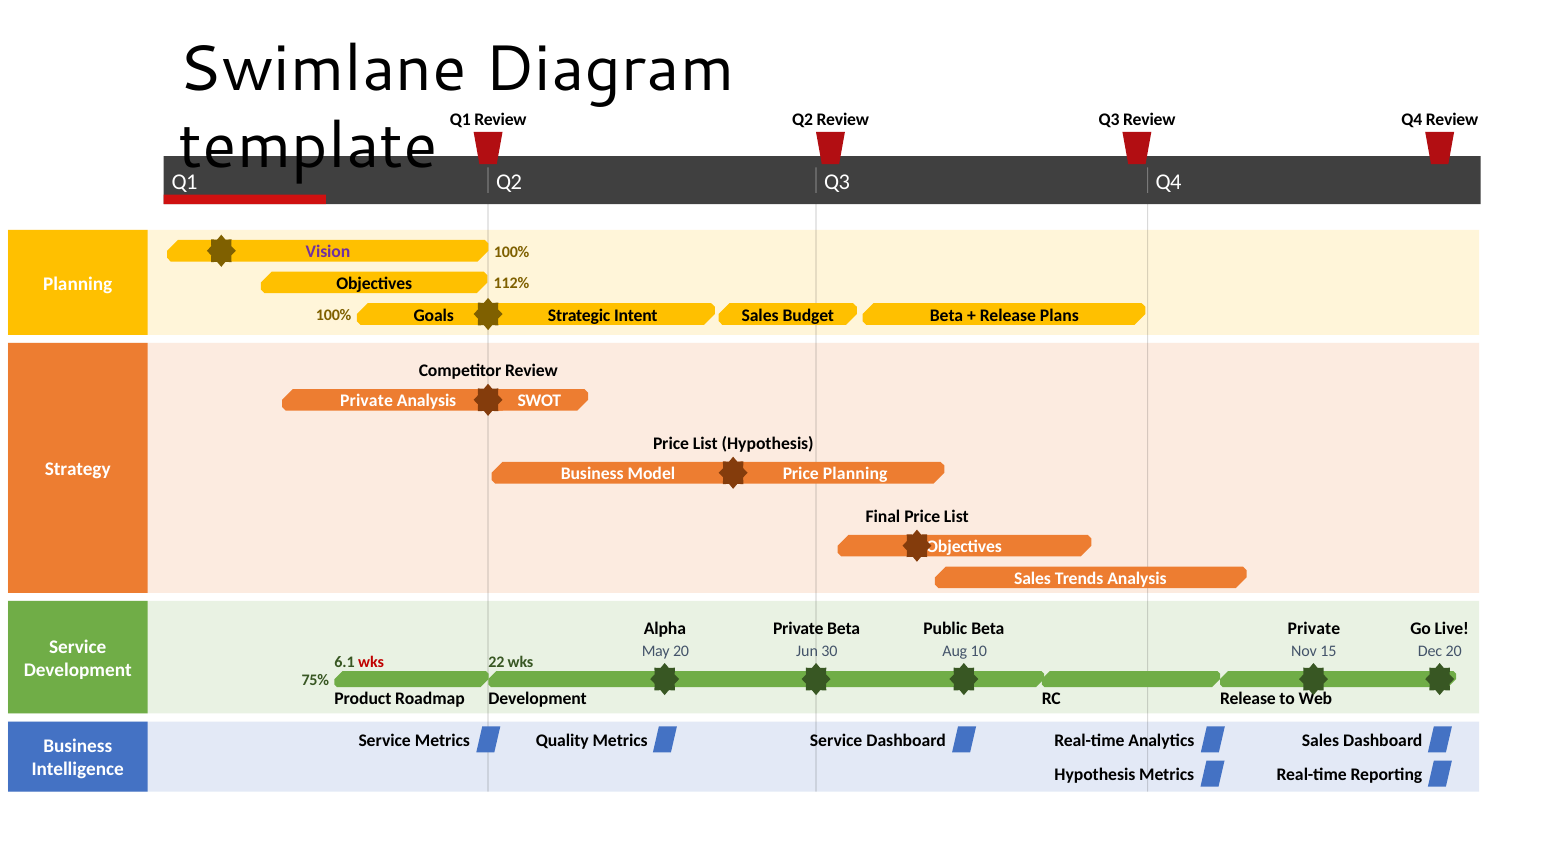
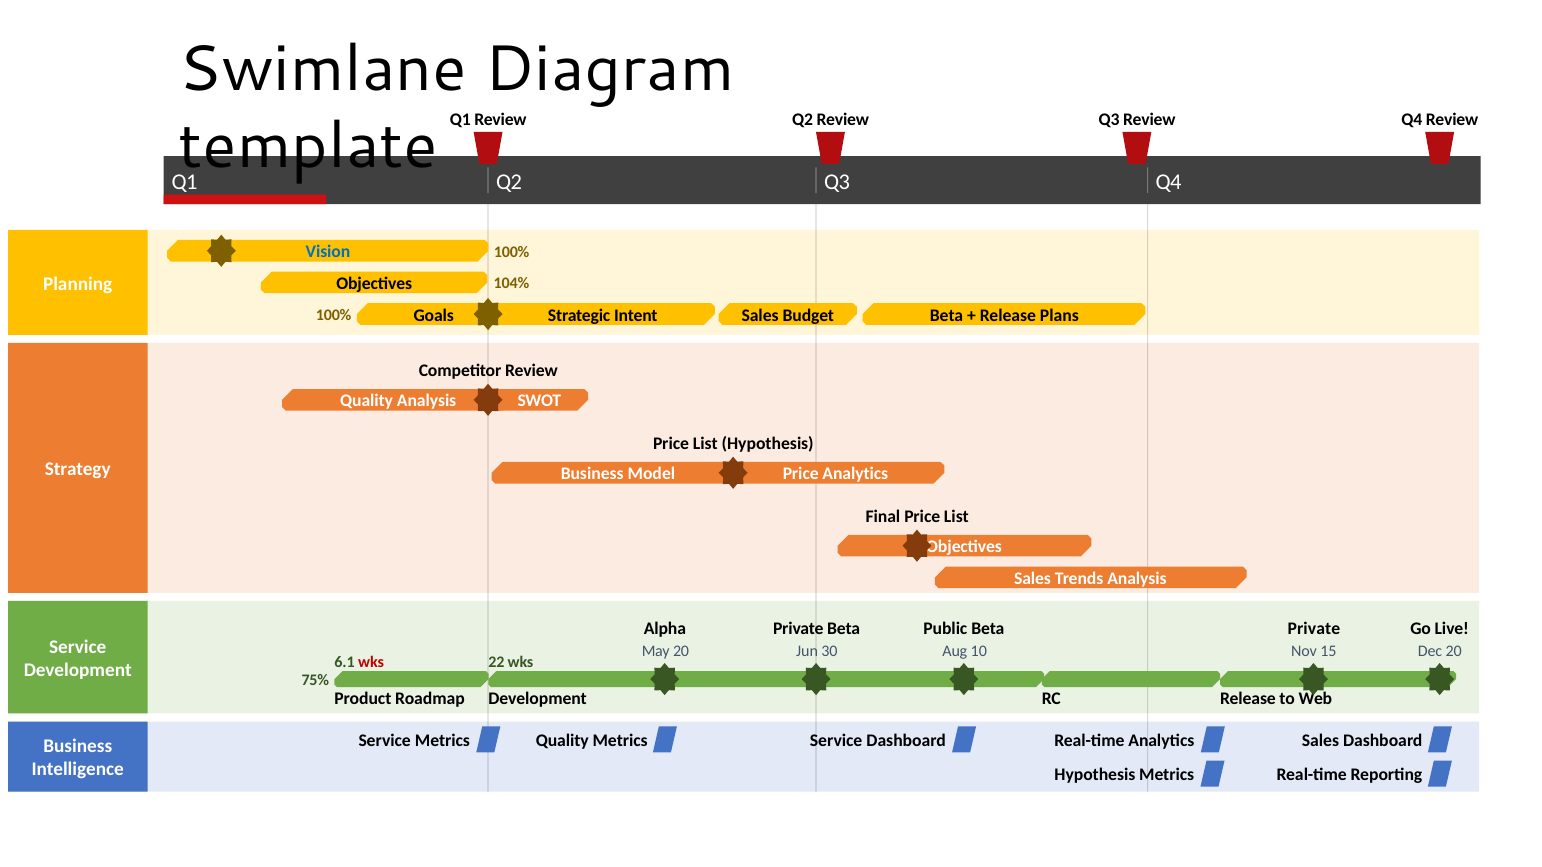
Vision colour: purple -> blue
112%: 112% -> 104%
Private at (367, 401): Private -> Quality
Price Planning: Planning -> Analytics
